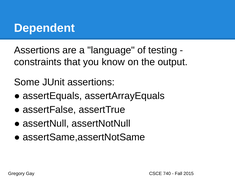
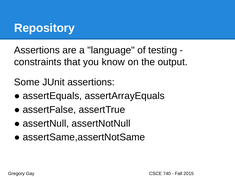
Dependent: Dependent -> Repository
